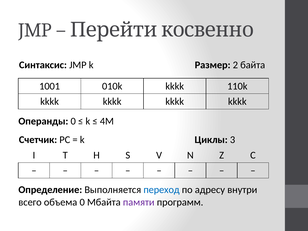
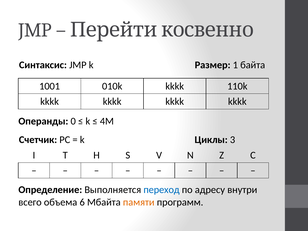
2: 2 -> 1
объема 0: 0 -> 6
памяти colour: purple -> orange
